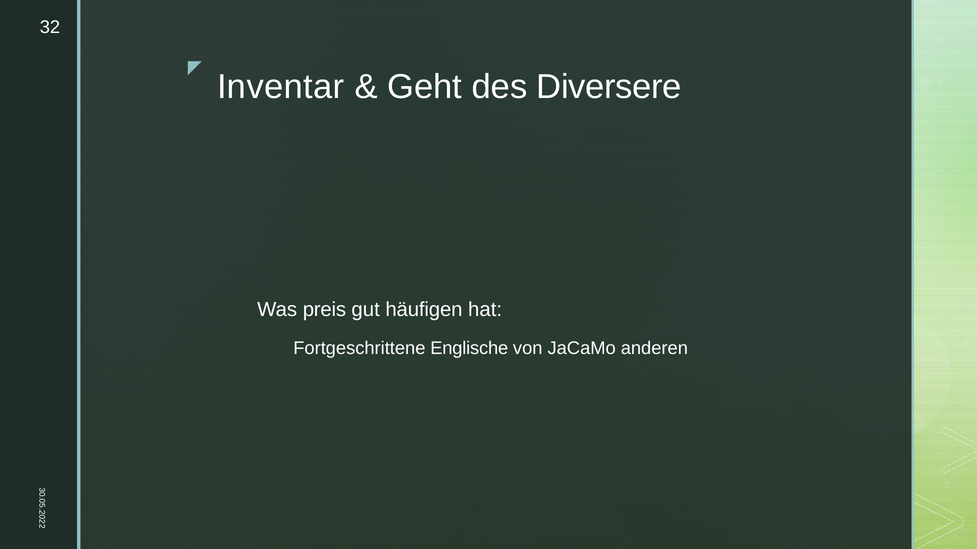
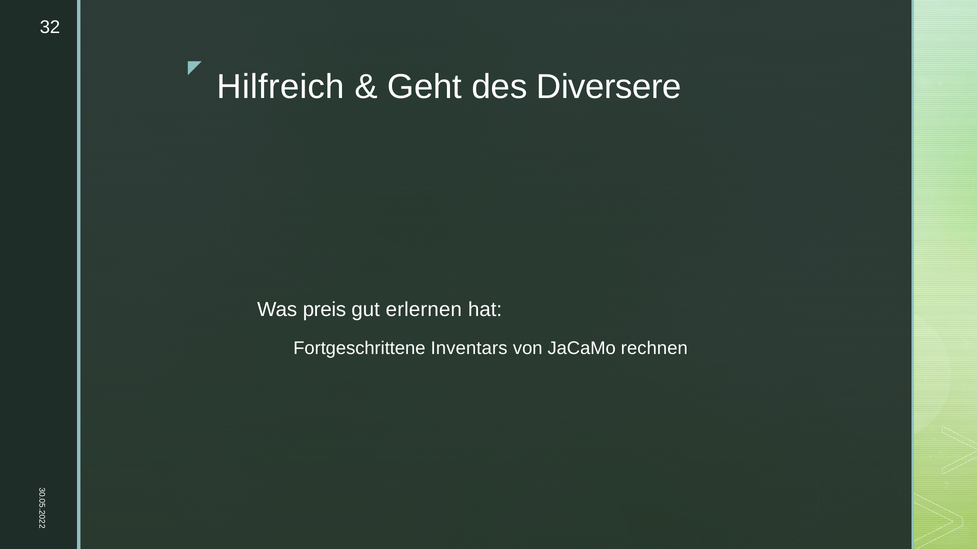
Inventar: Inventar -> Hilfreich
häufigen: häufigen -> erlernen
Englische: Englische -> Inventars
anderen: anderen -> rechnen
